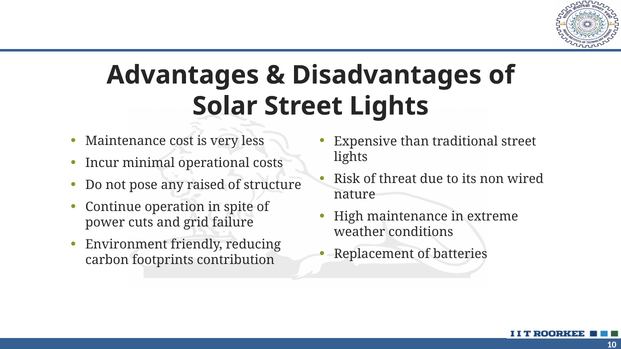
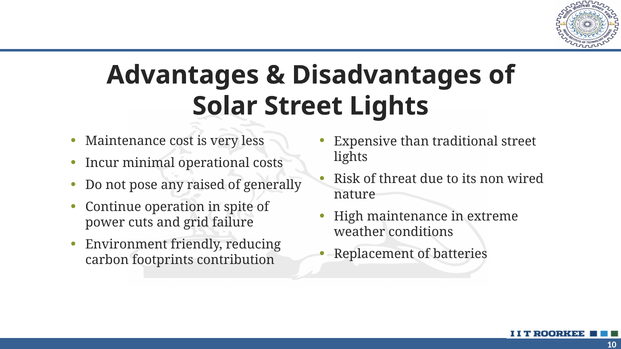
structure: structure -> generally
